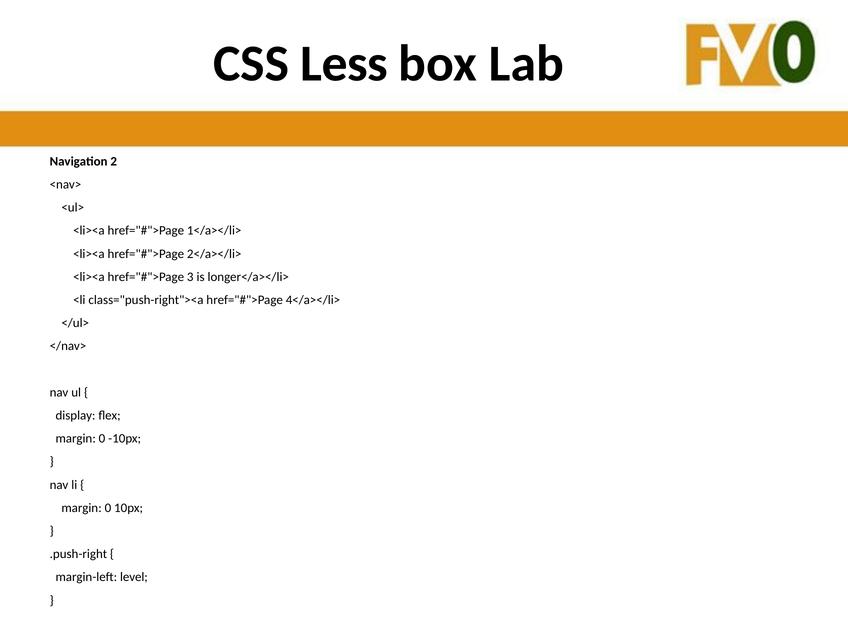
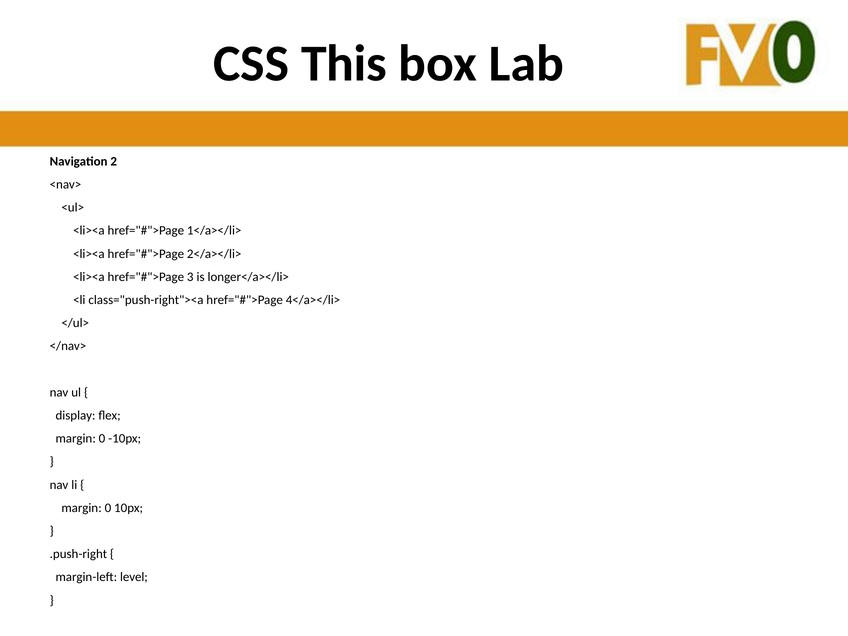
Less: Less -> This
